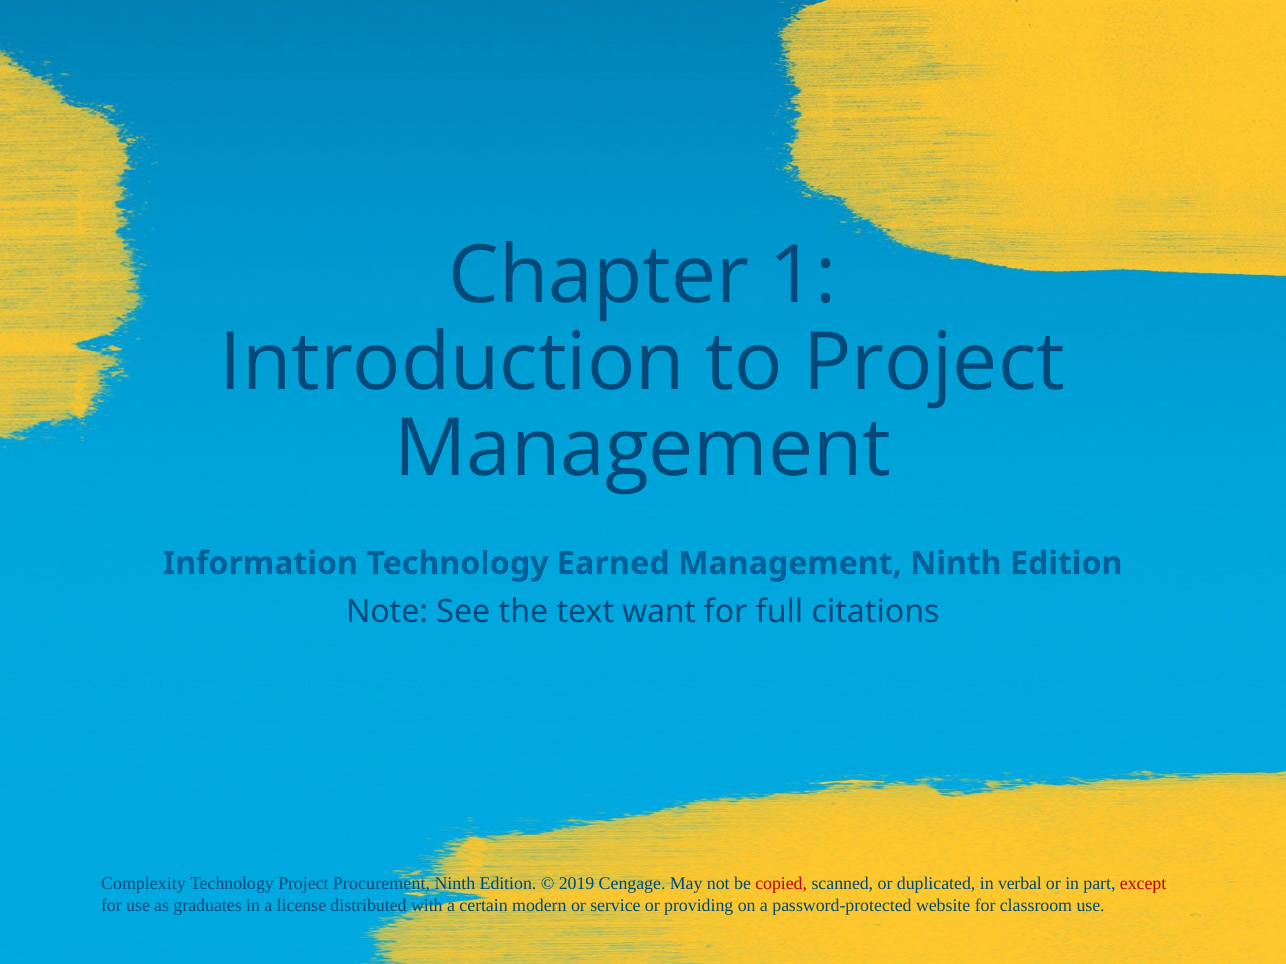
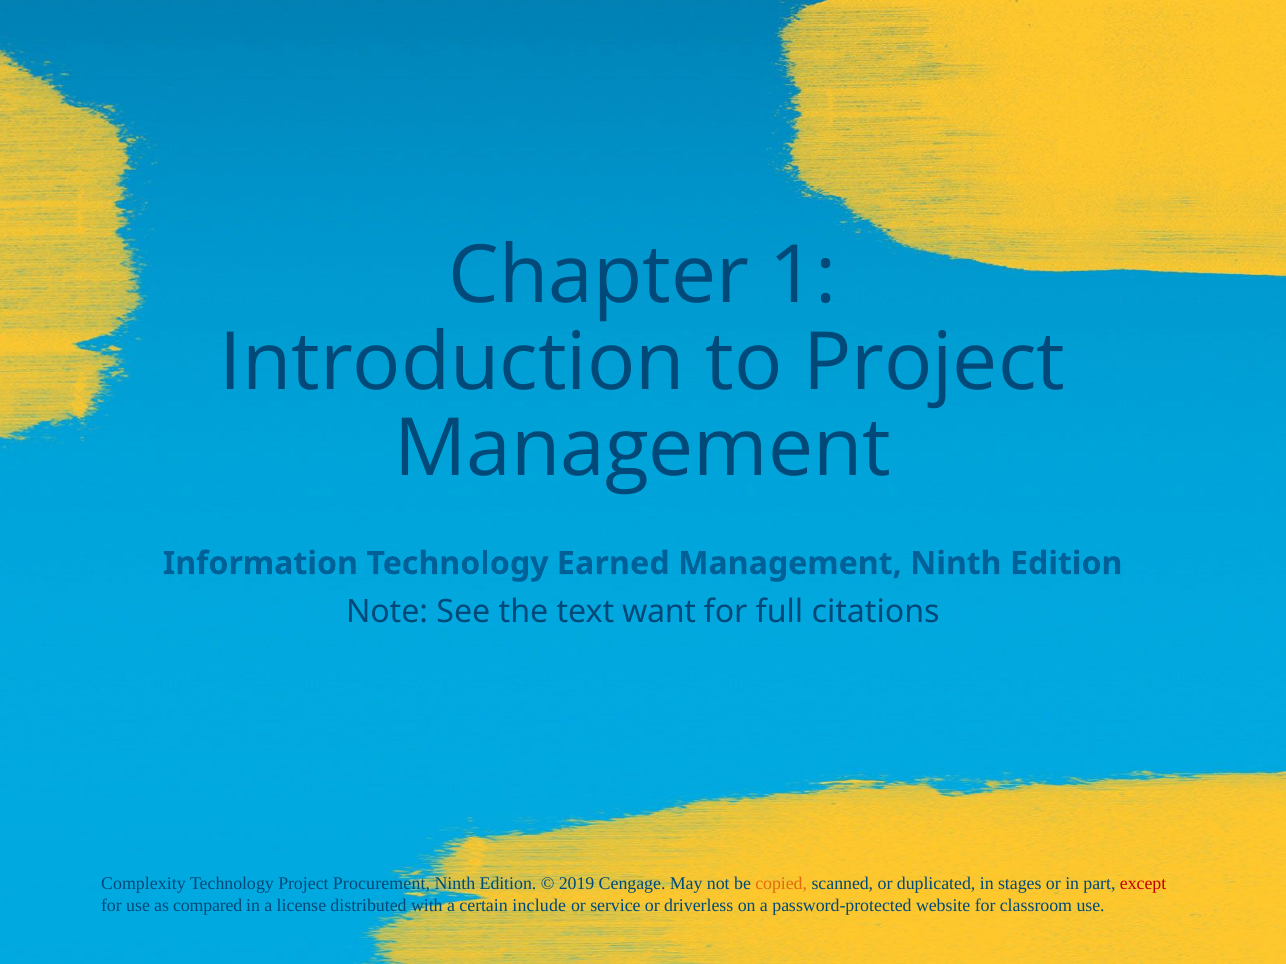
copied colour: red -> orange
verbal: verbal -> stages
graduates: graduates -> compared
modern: modern -> include
providing: providing -> driverless
